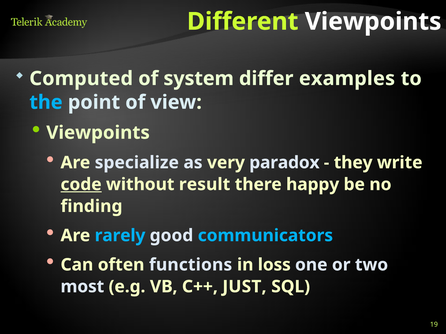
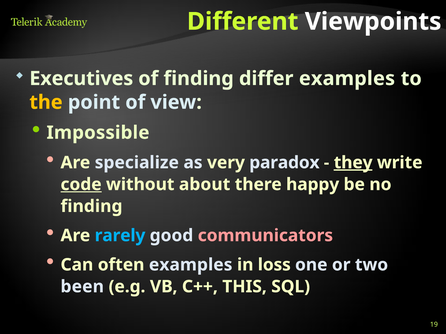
Computed: Computed -> Executives
of system: system -> finding
the colour: light blue -> yellow
Viewpoints at (98, 133): Viewpoints -> Impossible
they underline: none -> present
result: result -> about
communicators colour: light blue -> pink
often functions: functions -> examples
most: most -> been
JUST: JUST -> THIS
